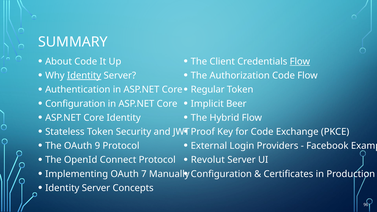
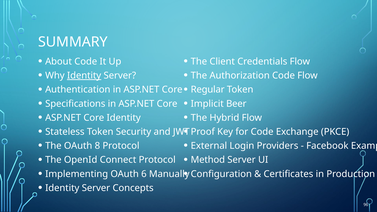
Flow at (300, 61) underline: present -> none
Configuration at (75, 104): Configuration -> Specifications
9: 9 -> 8
Revolut: Revolut -> Method
7: 7 -> 6
